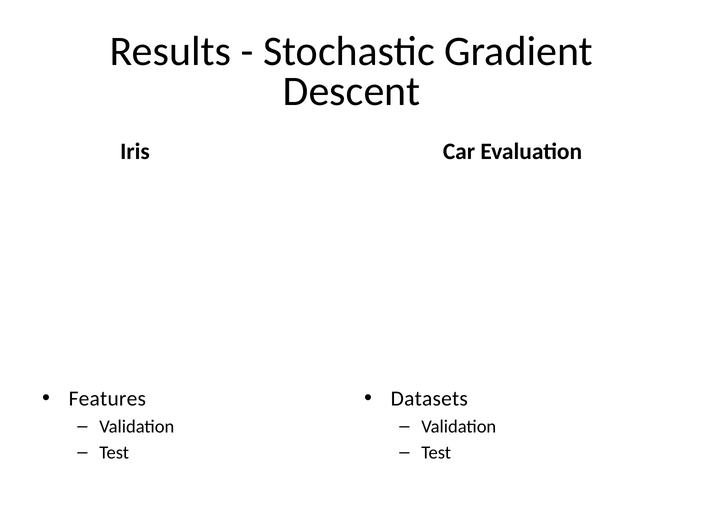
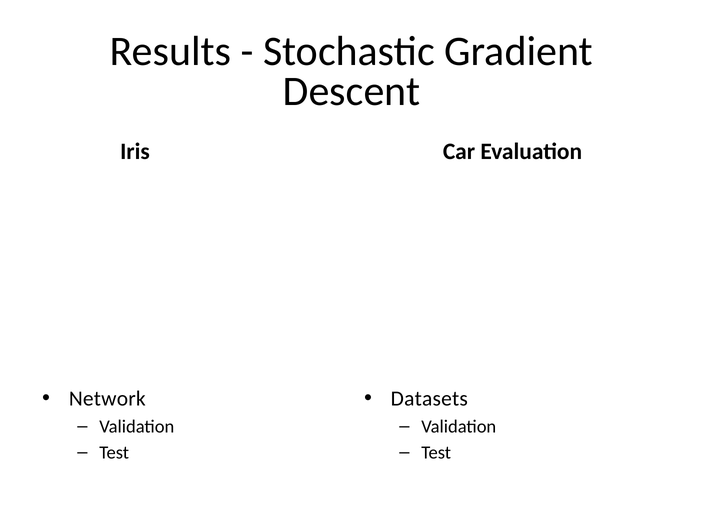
Features: Features -> Network
